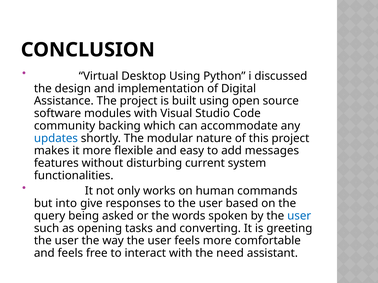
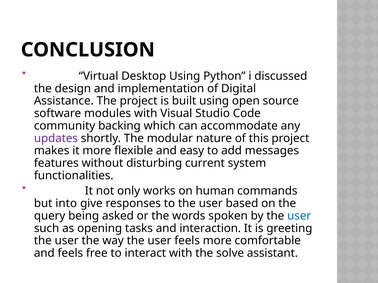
updates colour: blue -> purple
converting: converting -> interaction
need: need -> solve
